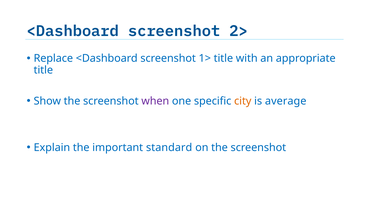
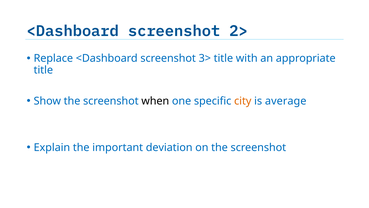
1>: 1> -> 3>
when colour: purple -> black
standard: standard -> deviation
